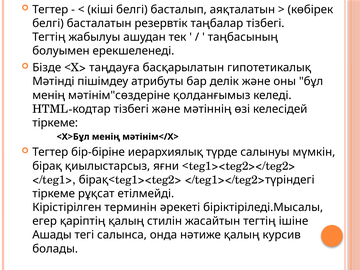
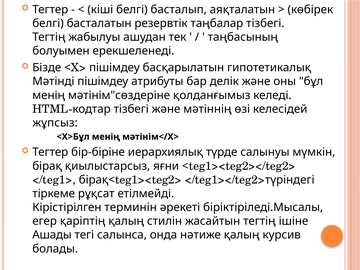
<X> таңдауға: таңдауға -> пішімдеу
тіркеме at (55, 123): тіркеме -> жұпсыз
